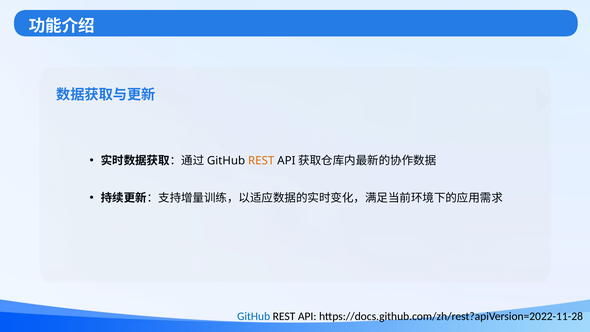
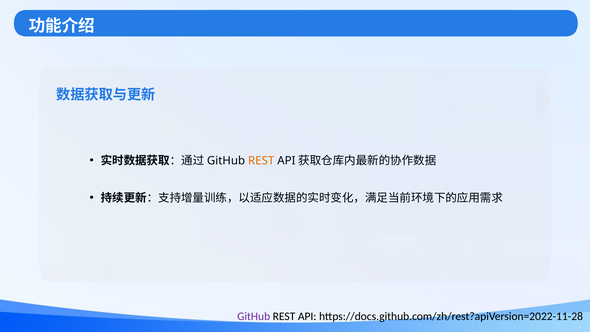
GitHub colour: blue -> purple
